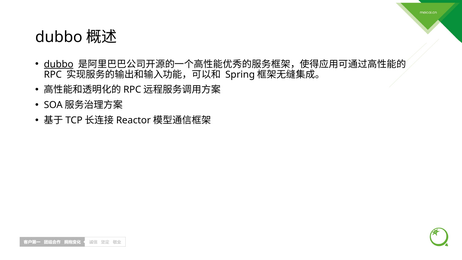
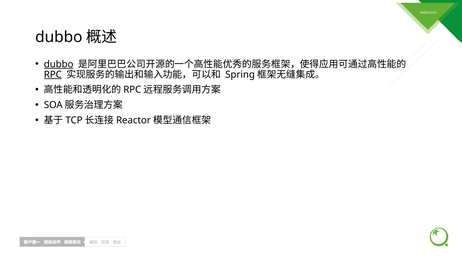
RPC at (53, 75) underline: none -> present
